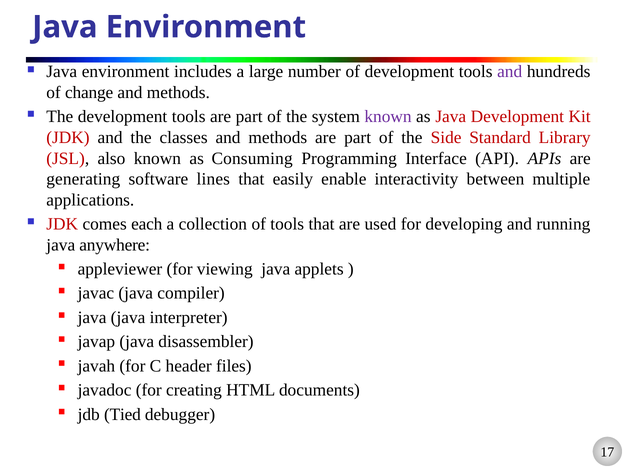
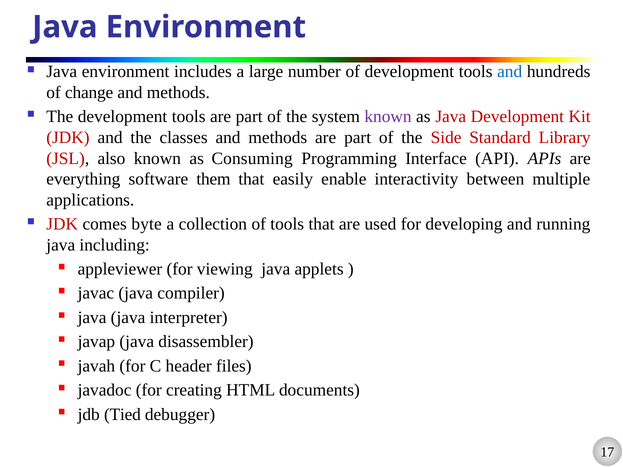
and at (510, 72) colour: purple -> blue
generating: generating -> everything
lines: lines -> them
each: each -> byte
anywhere: anywhere -> including
